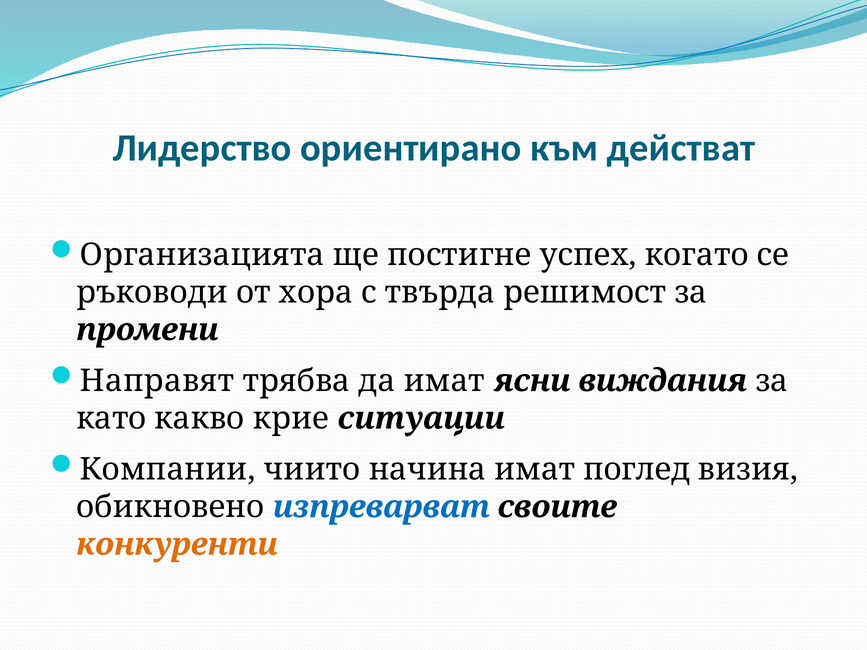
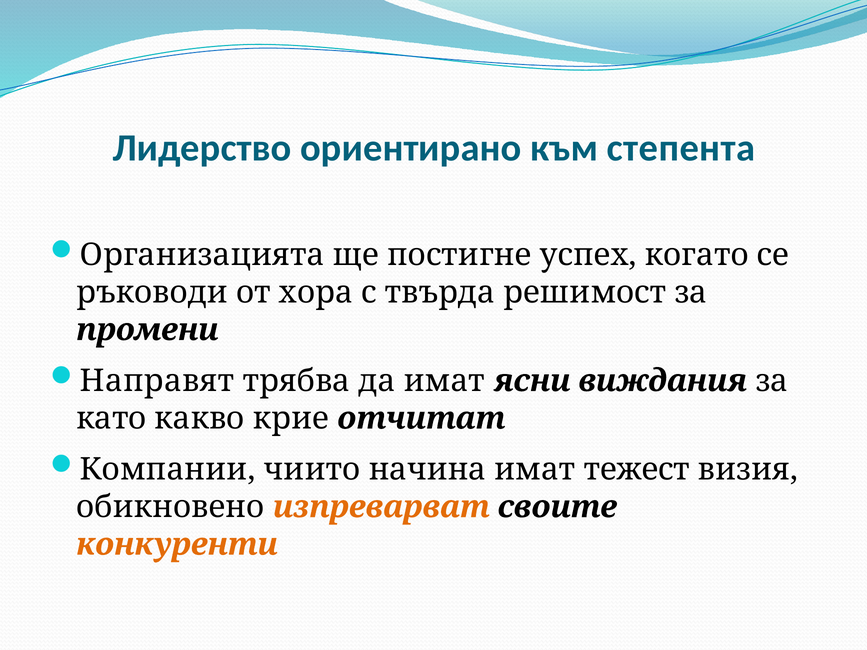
действат: действат -> степента
ситуации: ситуации -> отчитат
поглед: поглед -> тежест
изпреварват colour: blue -> orange
